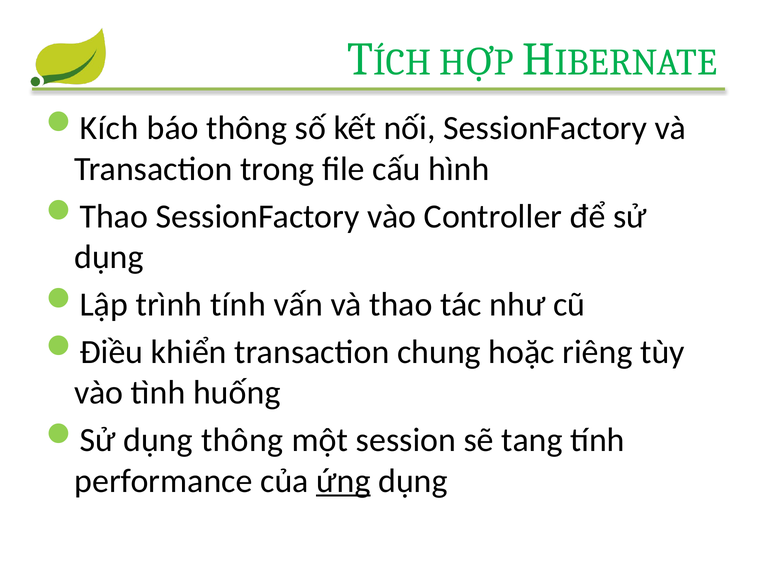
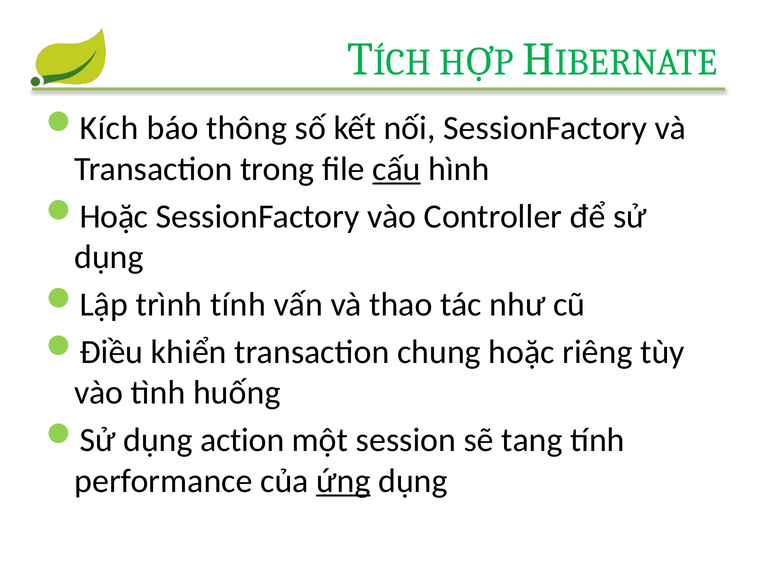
cấu underline: none -> present
Thao at (114, 216): Thao -> Hoặc
dụng thông: thông -> action
